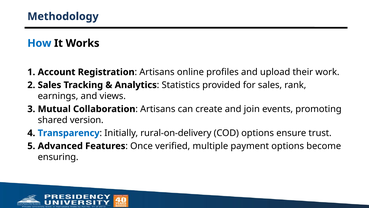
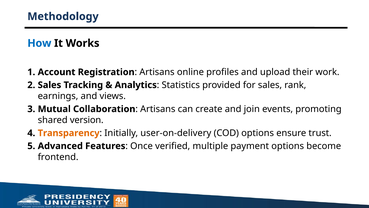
Transparency colour: blue -> orange
rural-on-delivery: rural-on-delivery -> user-on-delivery
ensuring: ensuring -> frontend
